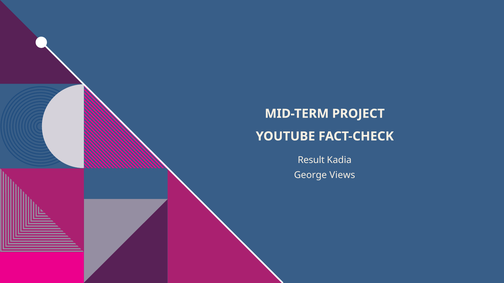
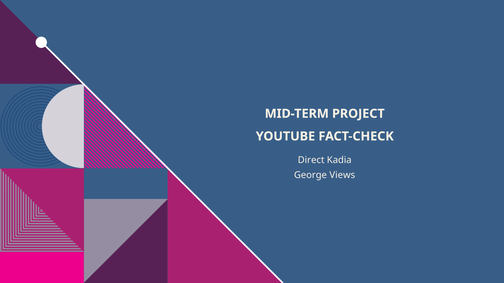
Result: Result -> Direct
